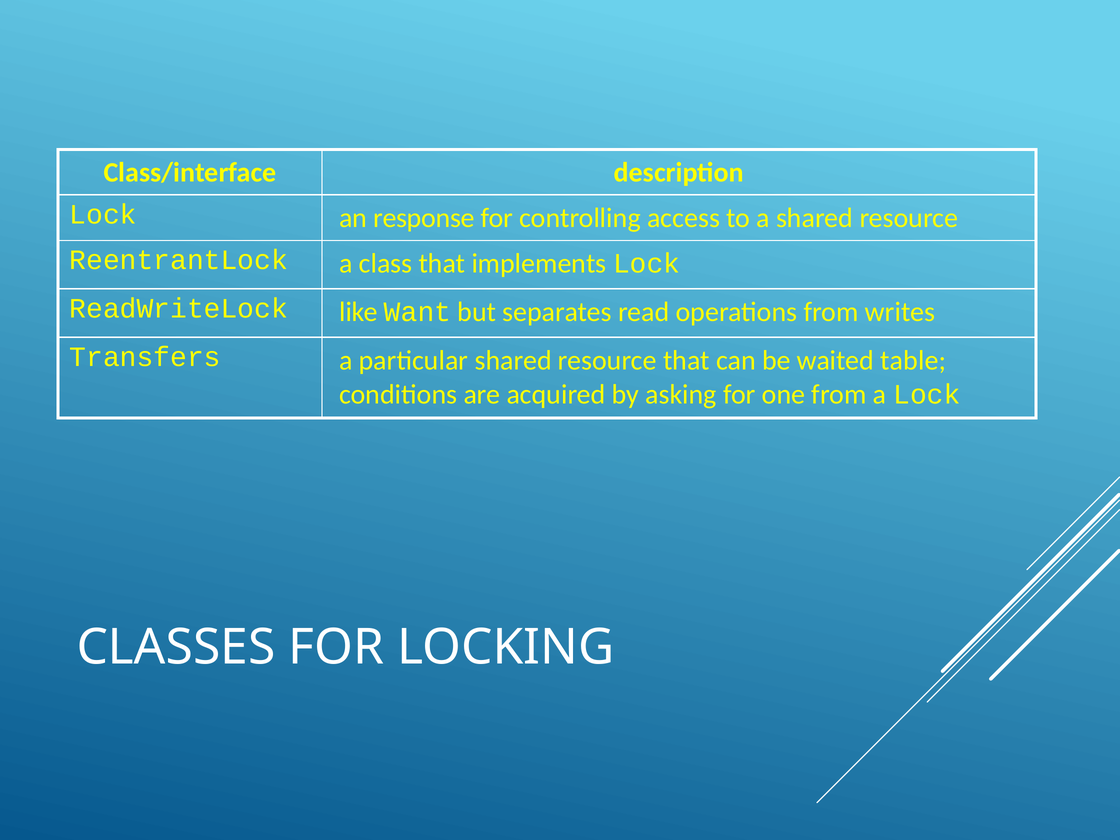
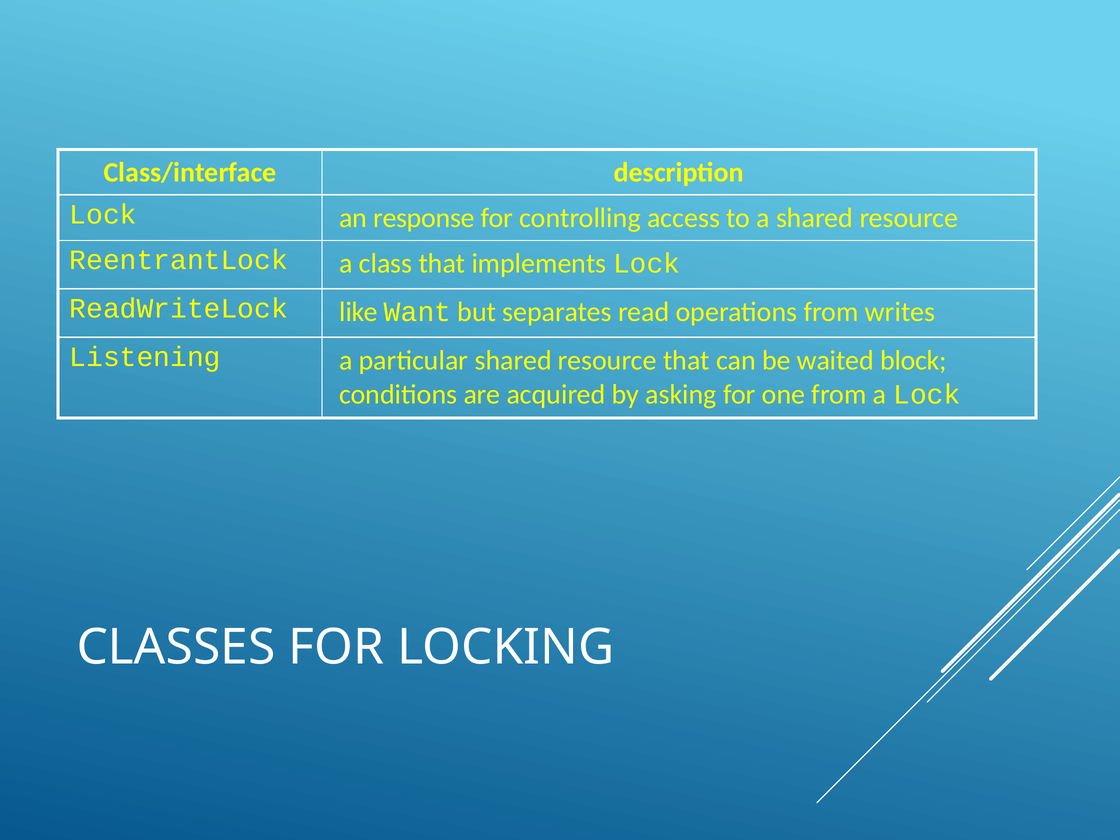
Transfers: Transfers -> Listening
table: table -> block
